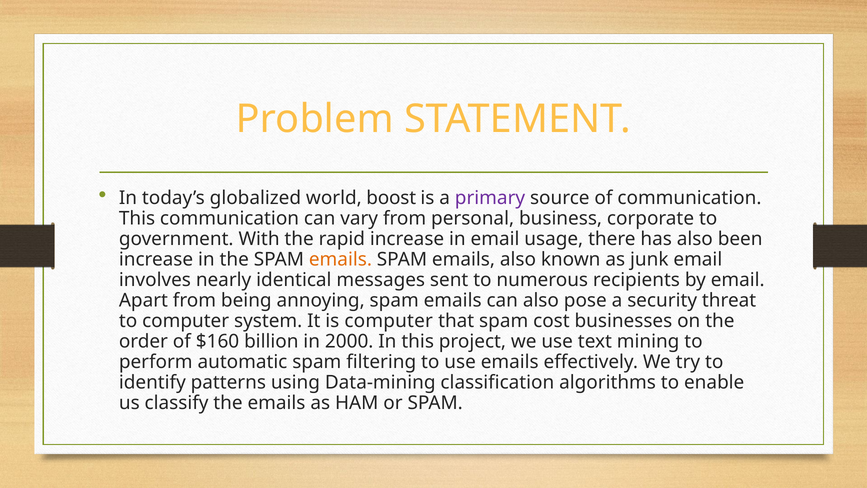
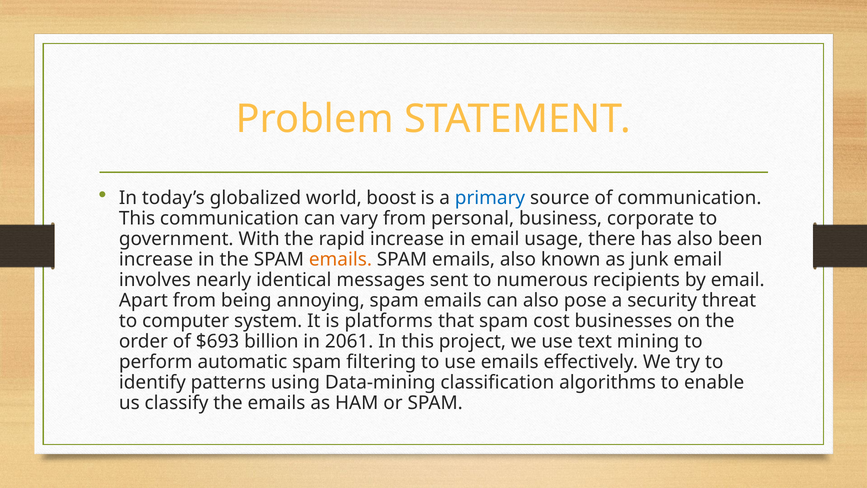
primary colour: purple -> blue
is computer: computer -> platforms
$160: $160 -> $693
2000: 2000 -> 2061
